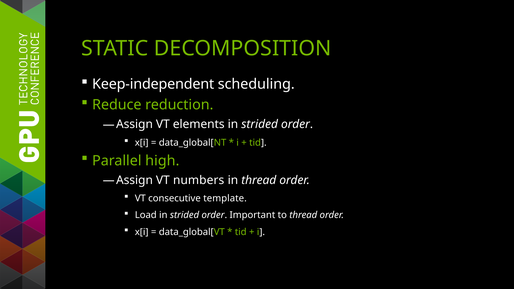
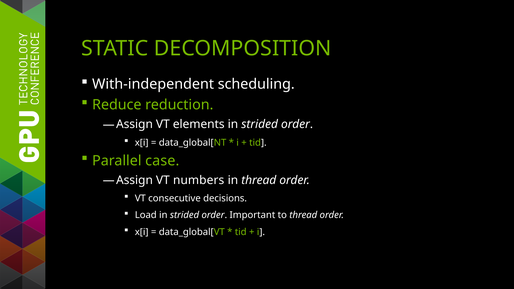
Keep-independent: Keep-independent -> With-independent
high: high -> case
template: template -> decisions
